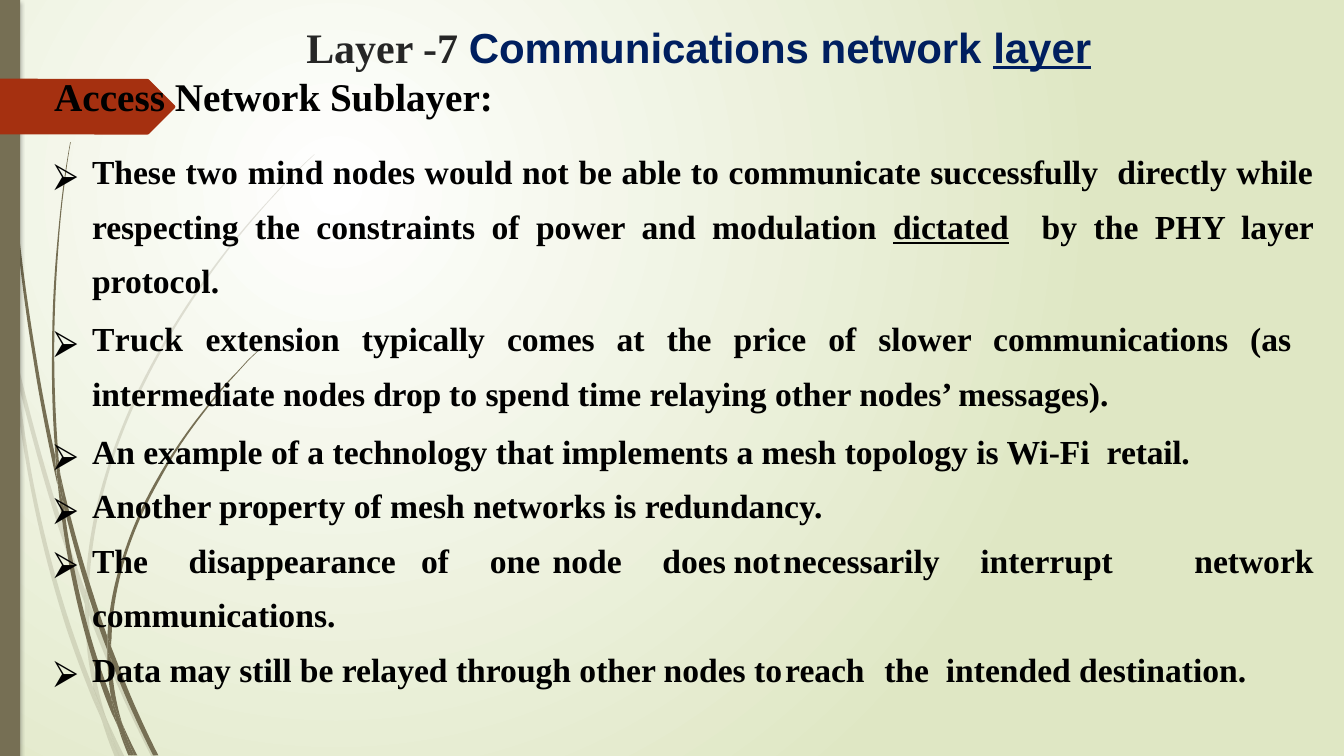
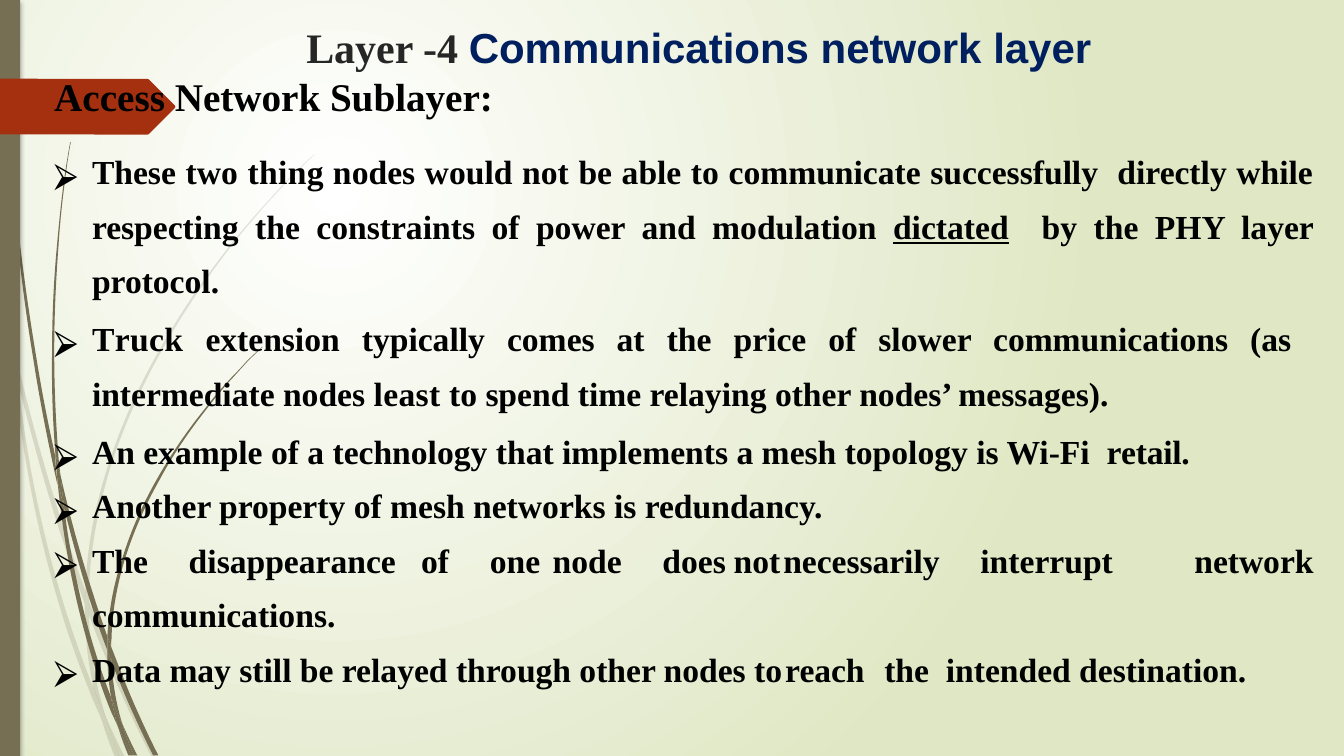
-7: -7 -> -4
layer at (1042, 49) underline: present -> none
mind: mind -> thing
drop: drop -> least
